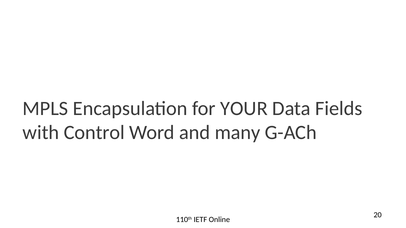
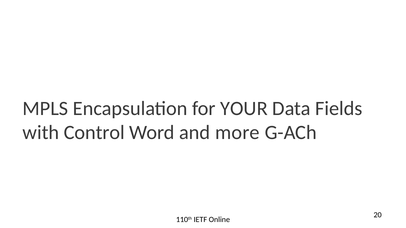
many: many -> more
